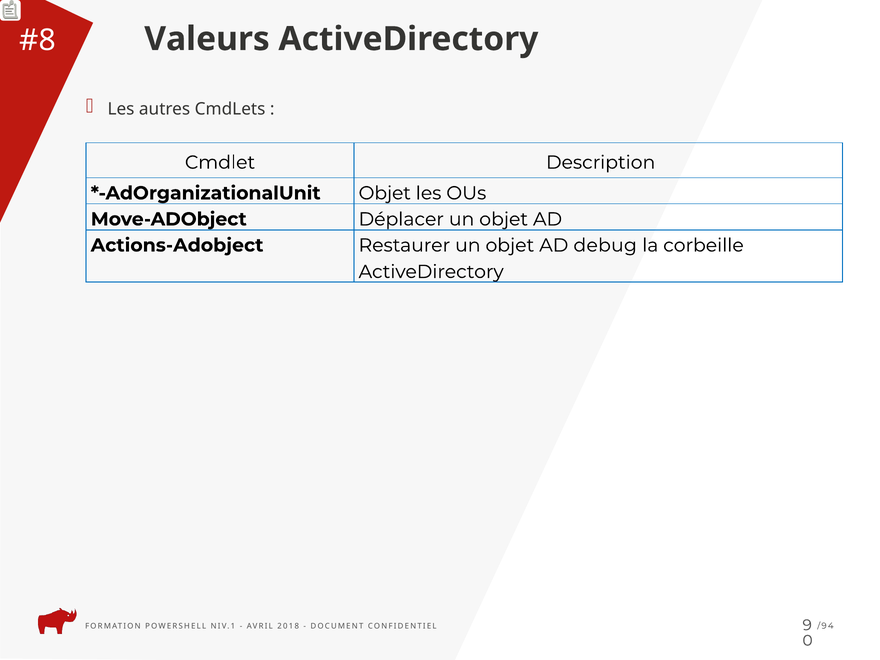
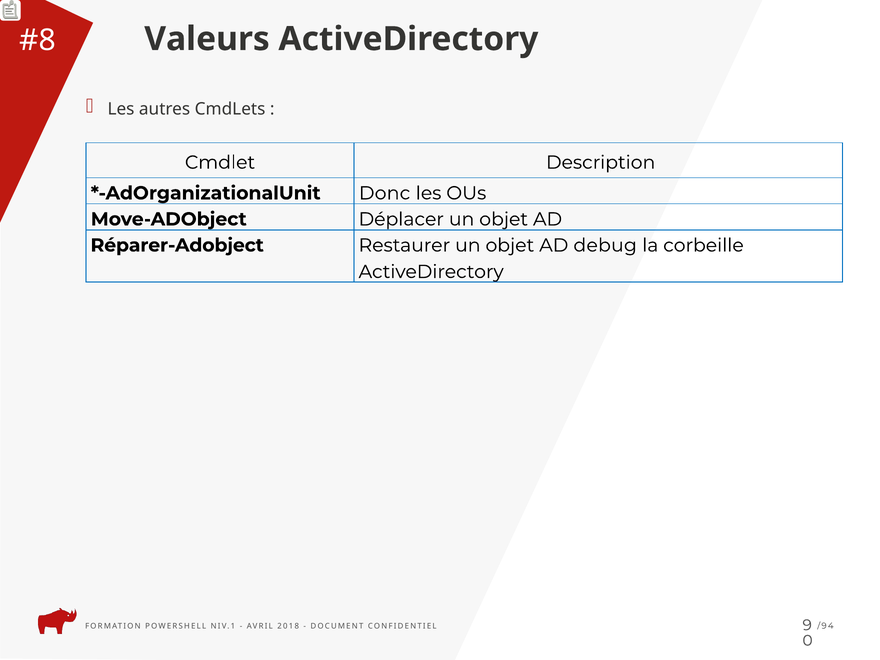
Objet at (385, 193): Objet -> Donc
Actions-Adobject: Actions-Adobject -> Réparer-Adobject
